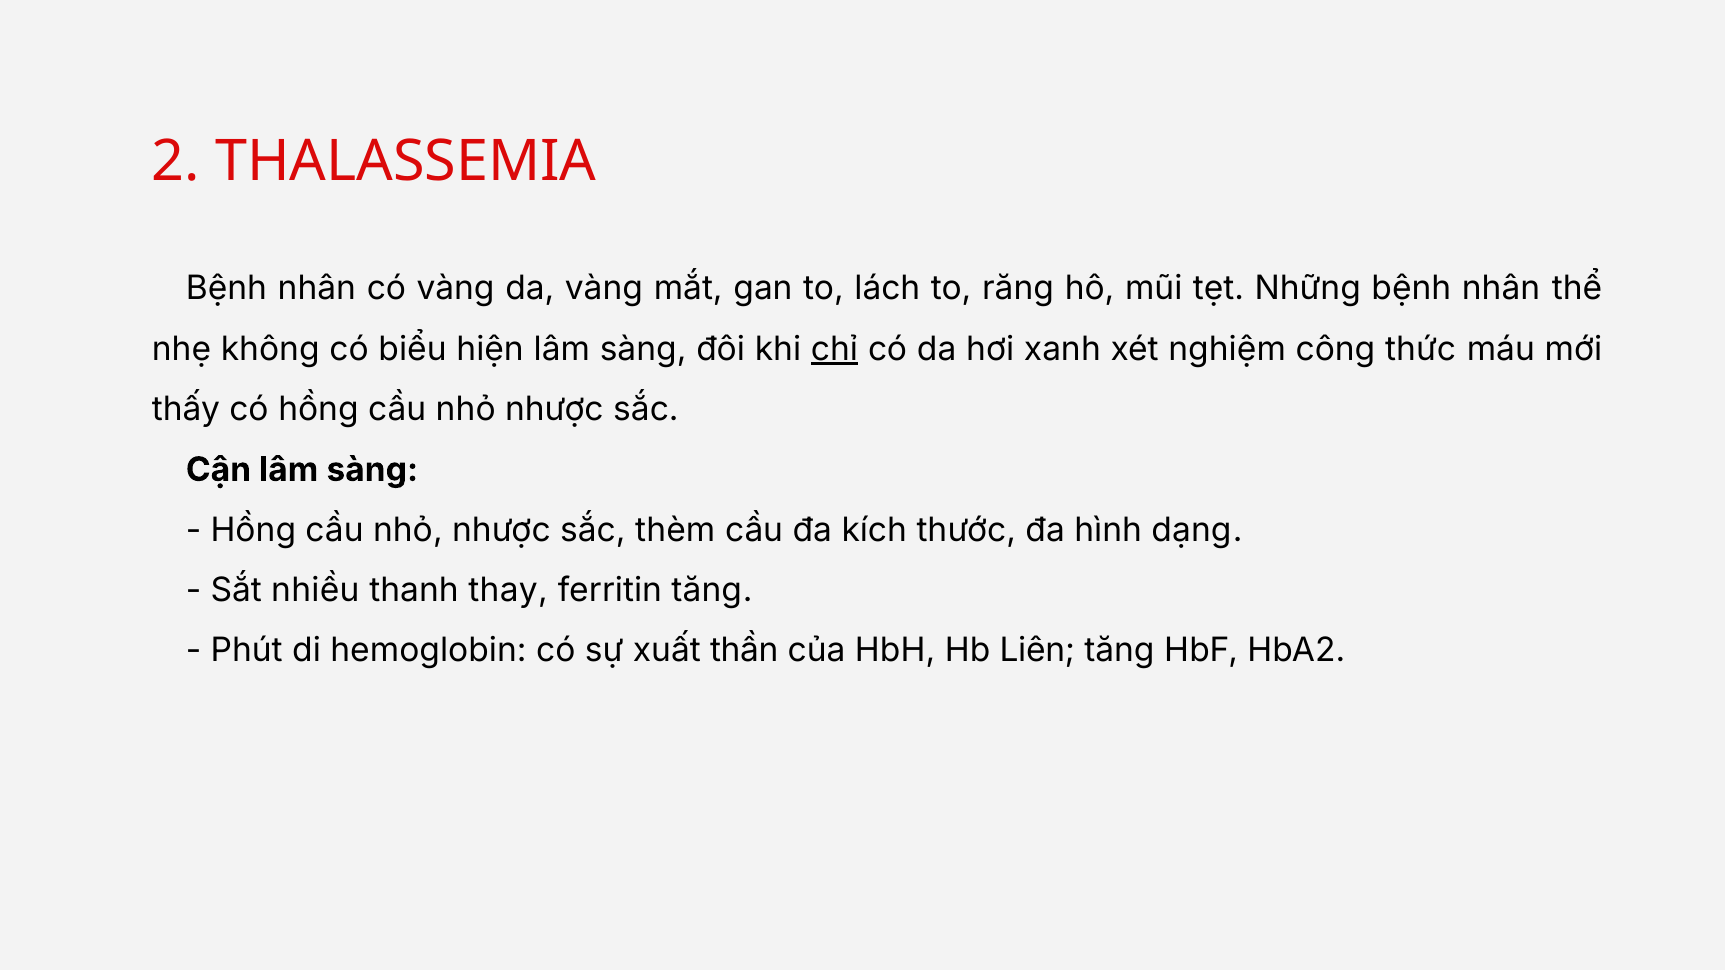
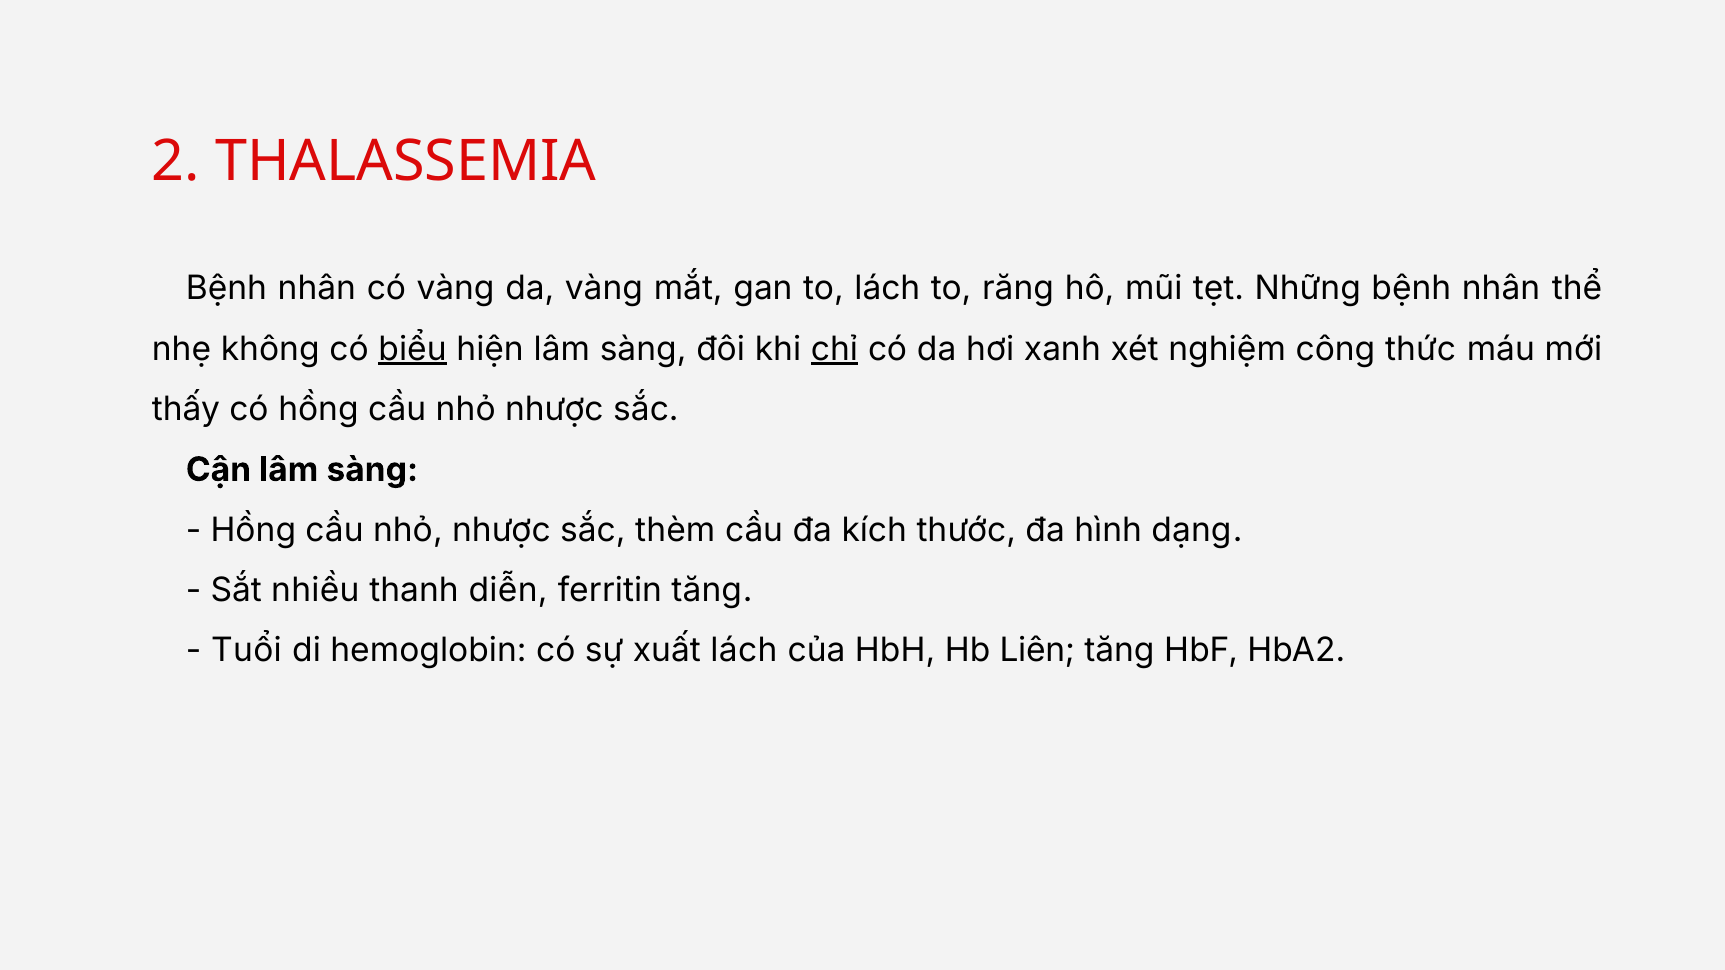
biểu underline: none -> present
thay: thay -> diễn
Phút: Phút -> Tuổi
xuất thần: thần -> lách
